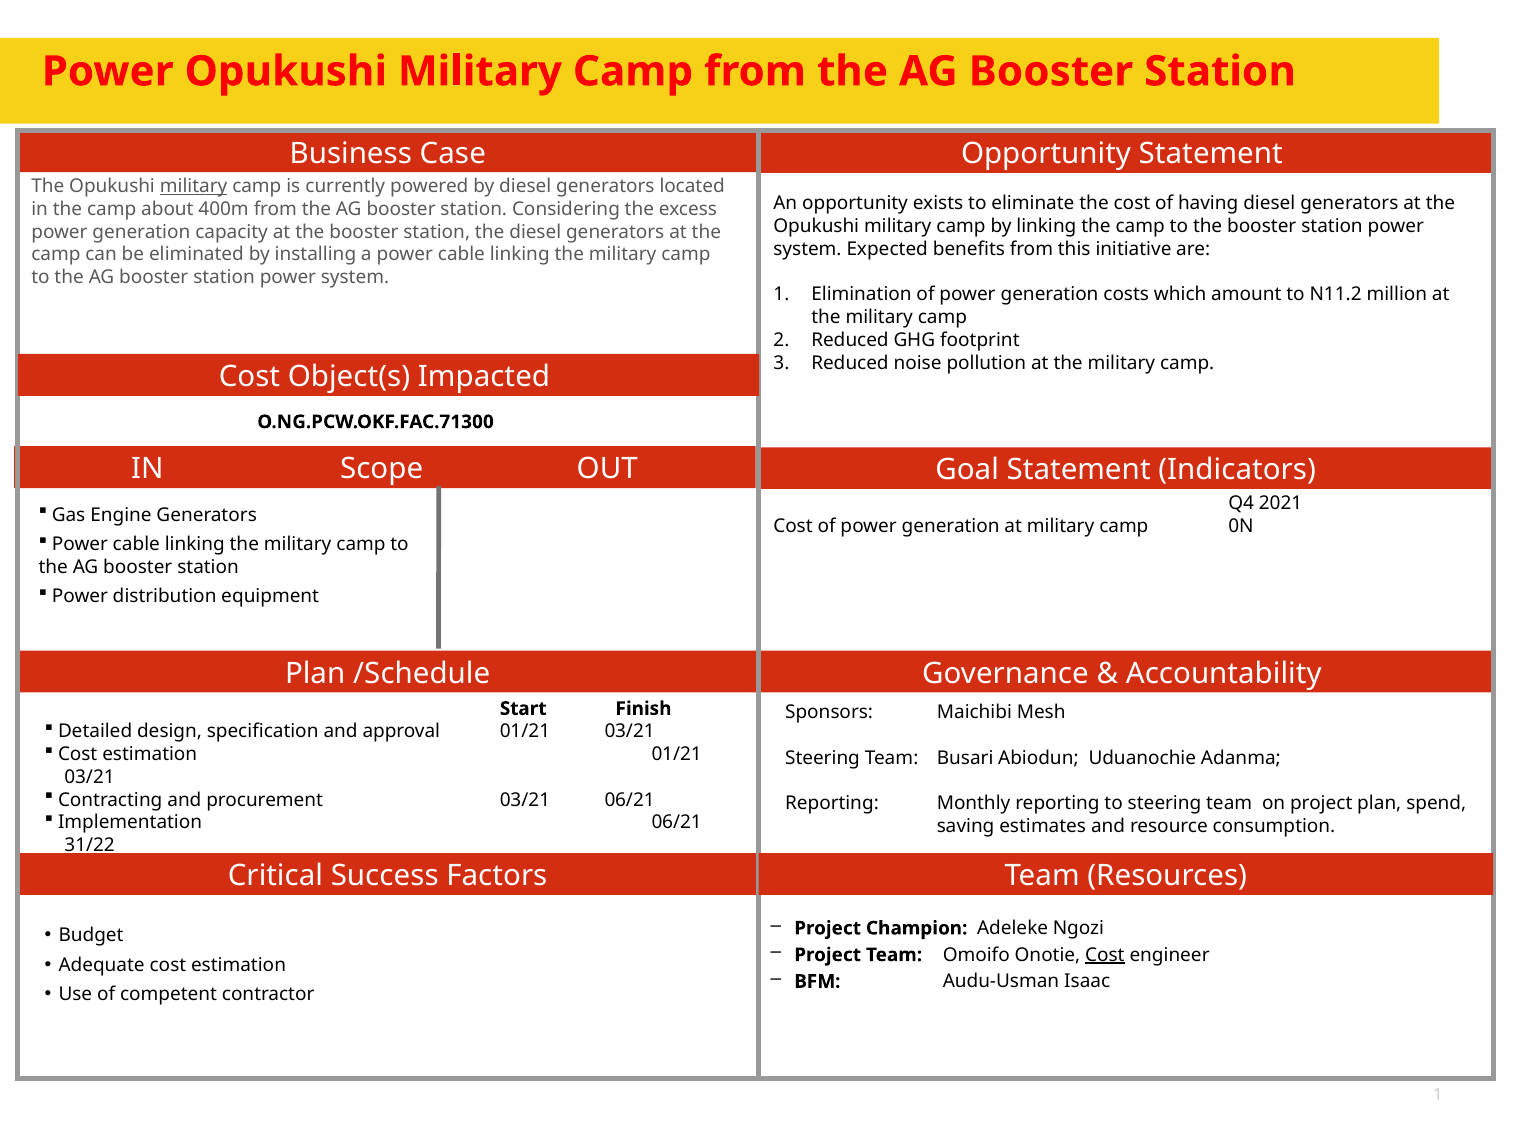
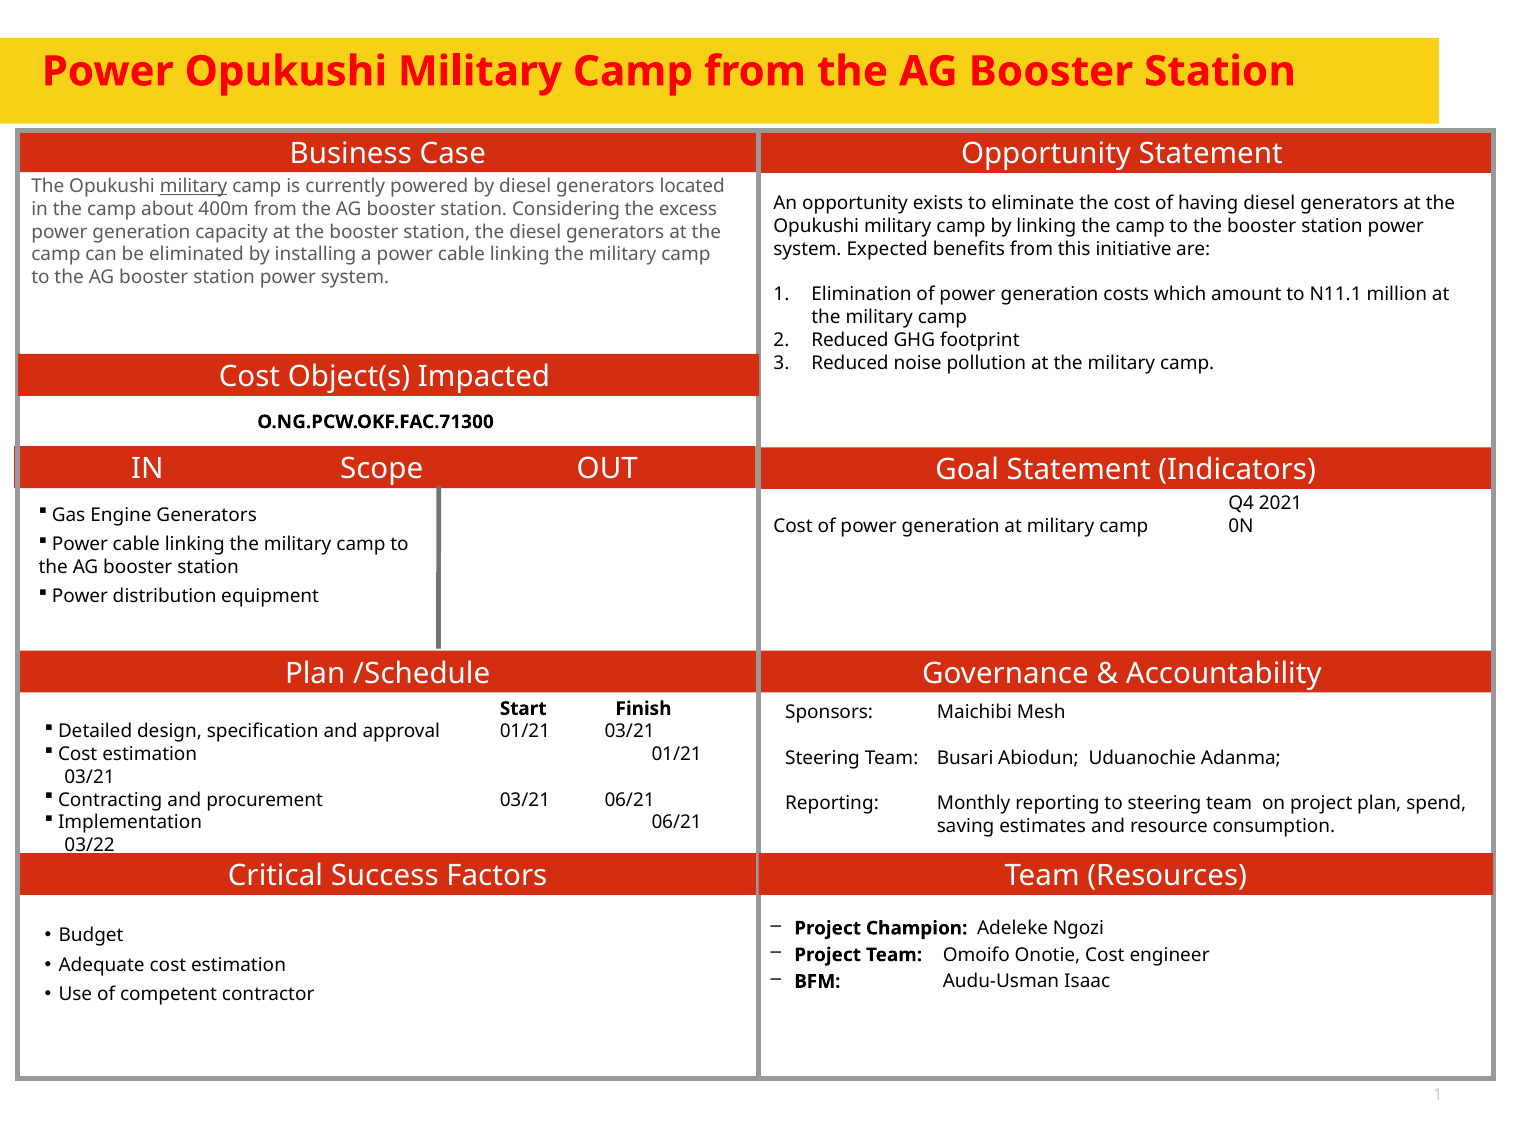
N11.2: N11.2 -> N11.1
31/22: 31/22 -> 03/22
Cost at (1105, 955) underline: present -> none
